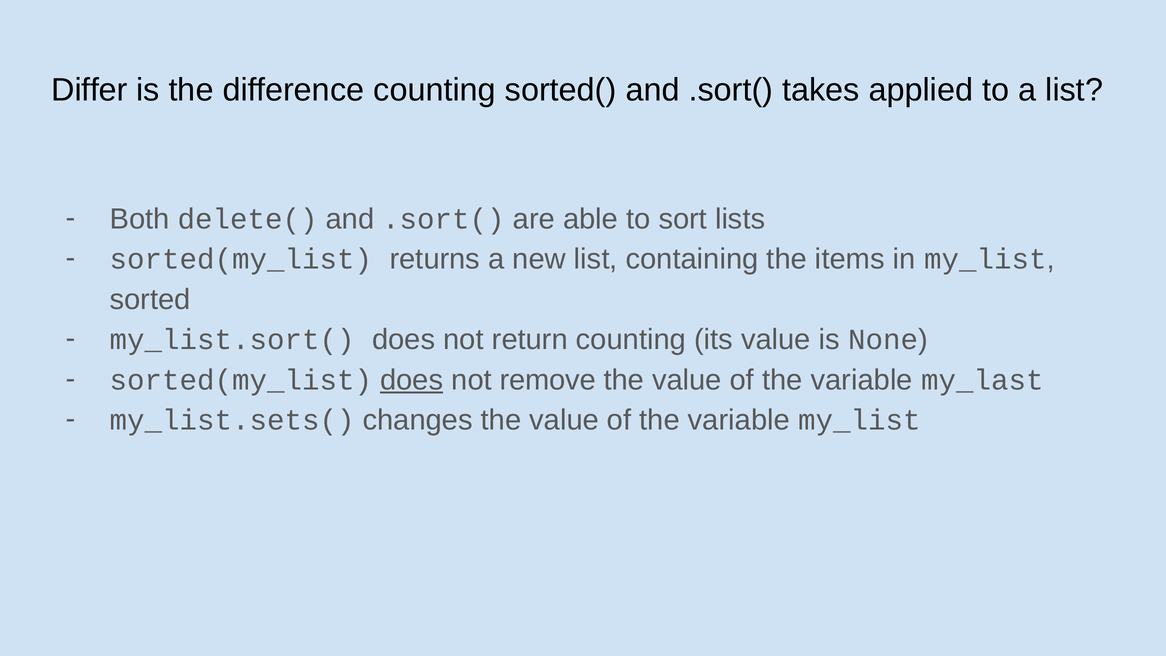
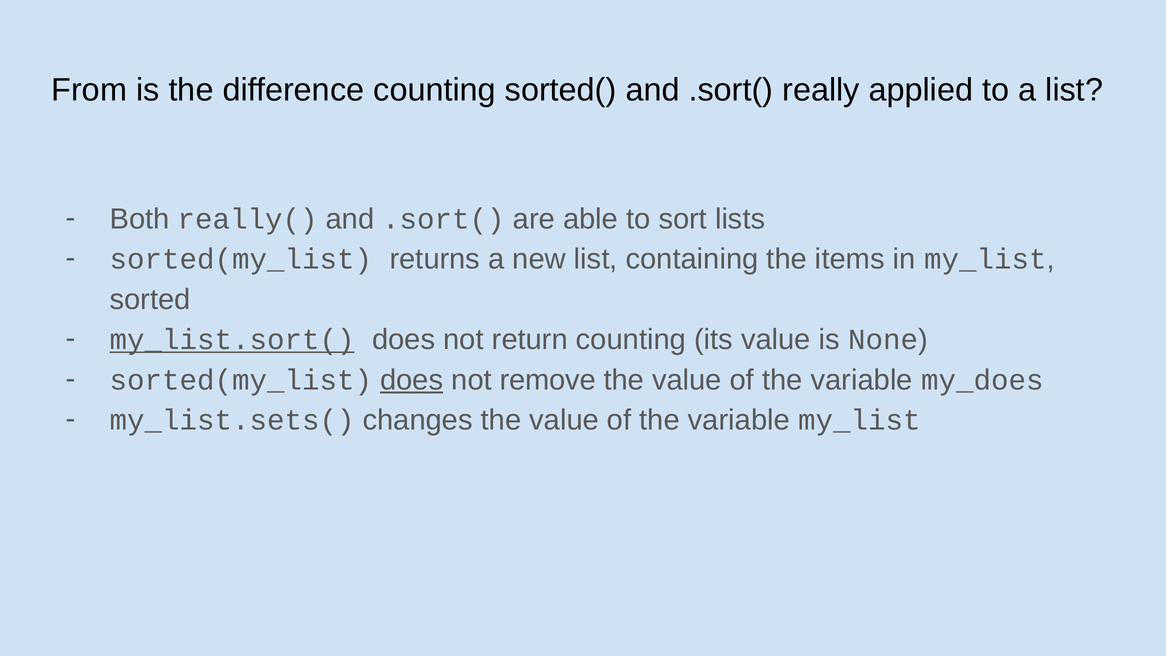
Differ: Differ -> From
takes: takes -> really
delete(: delete( -> really(
my_list.sort( underline: none -> present
my_last: my_last -> my_does
